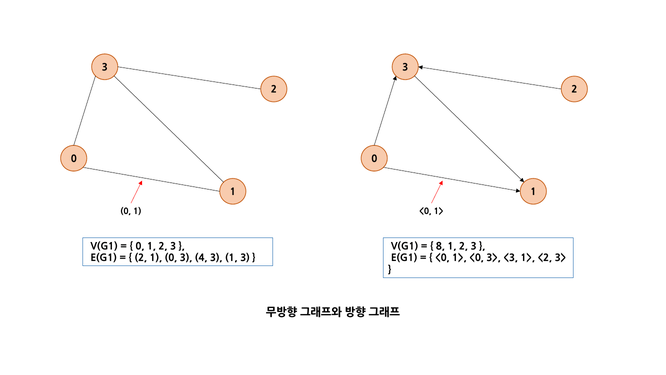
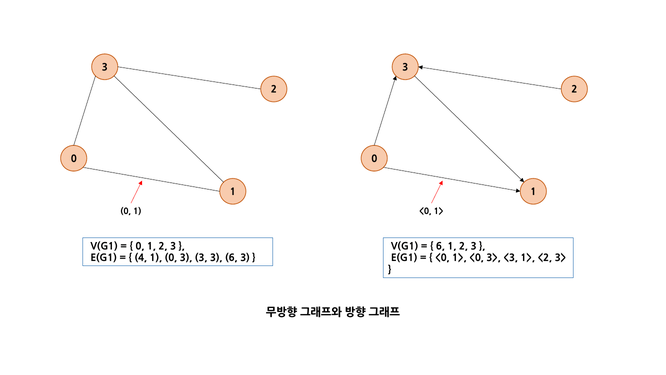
8 at (440, 246): 8 -> 6
2 at (141, 258): 2 -> 4
0 3 4: 4 -> 3
3 1: 1 -> 6
